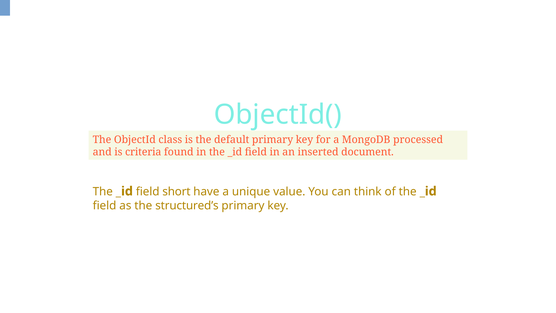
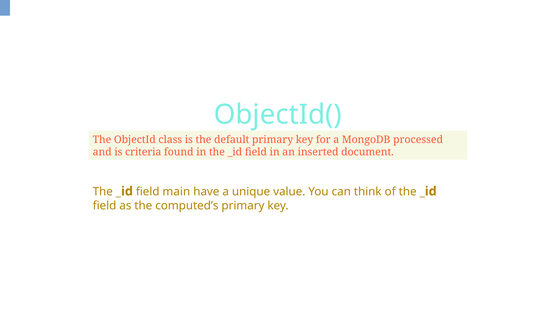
short: short -> main
structured’s: structured’s -> computed’s
